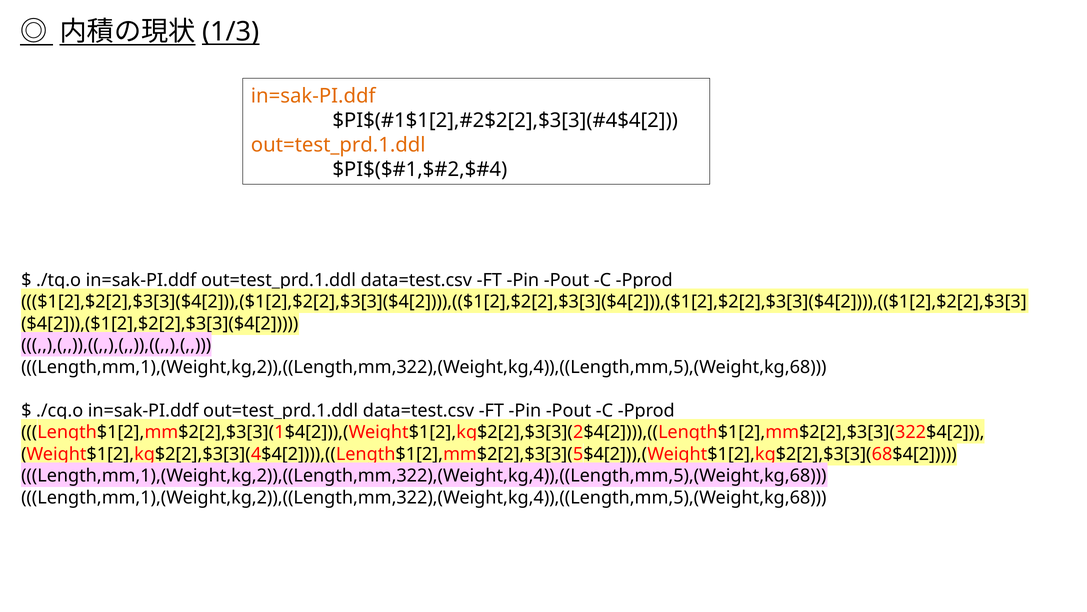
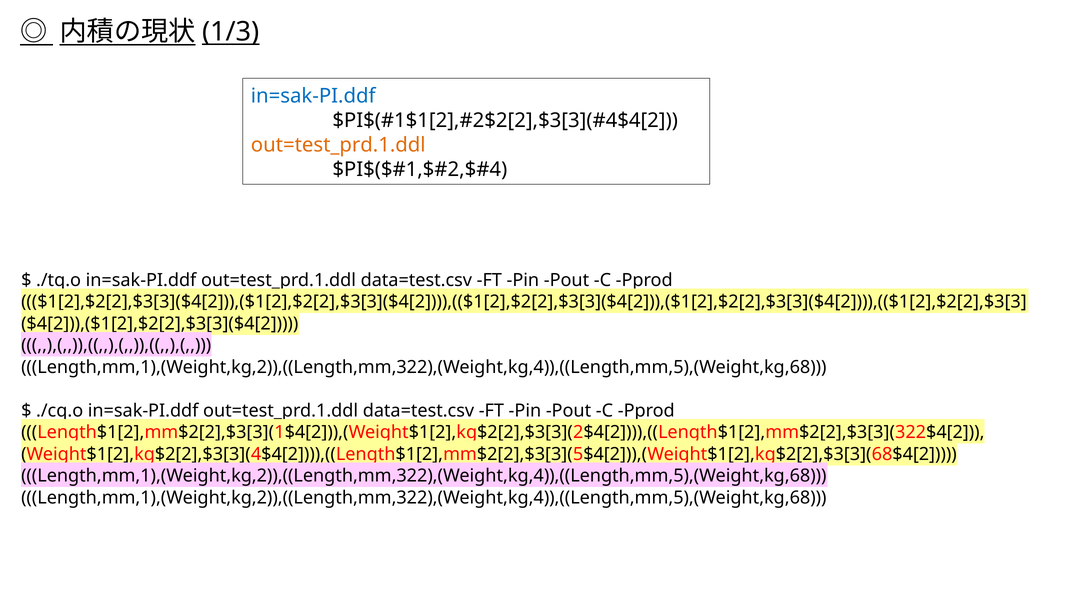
in=sak-PI.ddf at (313, 96) colour: orange -> blue
